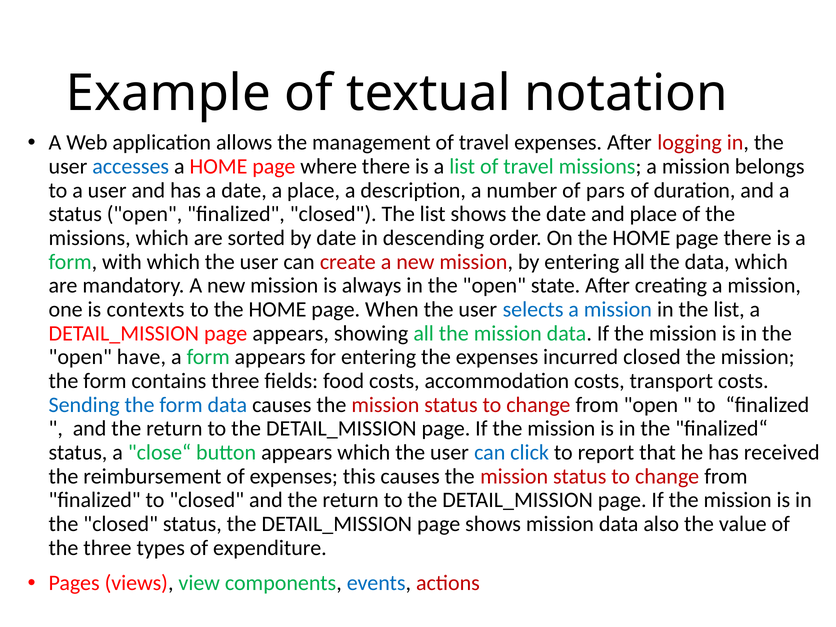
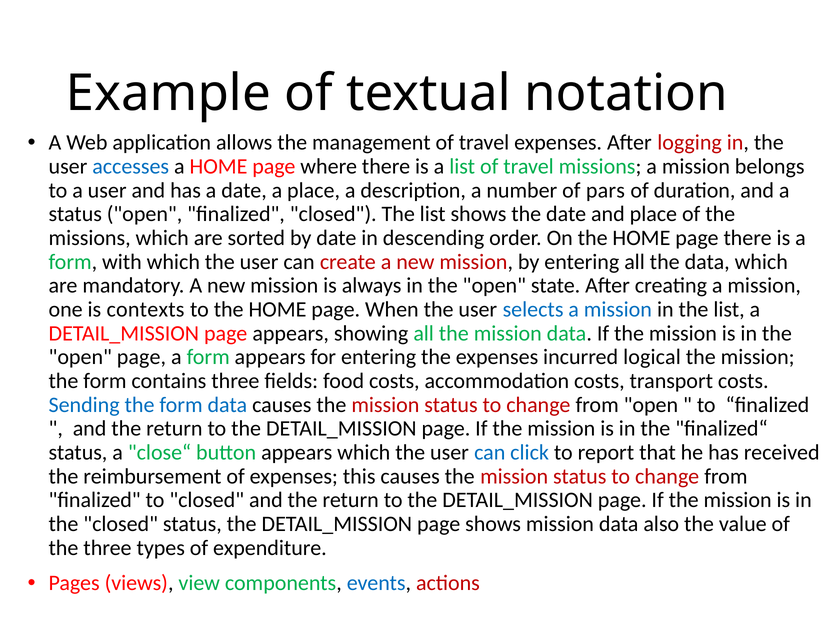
open have: have -> page
incurred closed: closed -> logical
